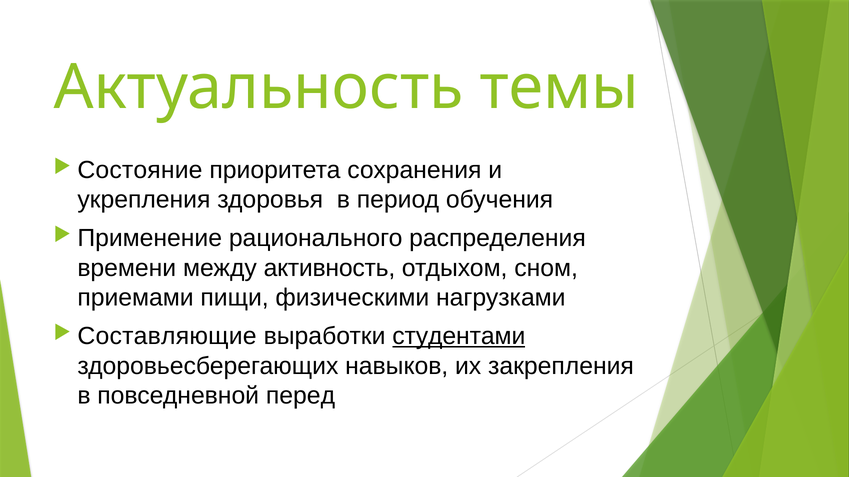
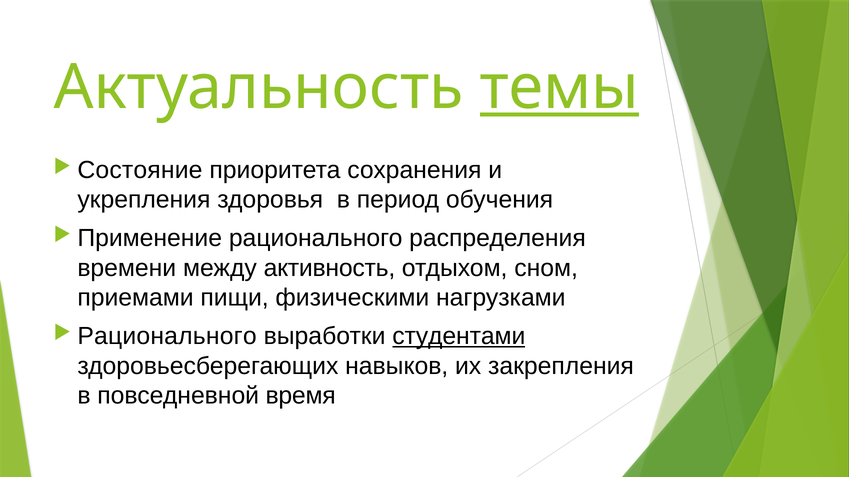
темы underline: none -> present
Составляющие at (167, 337): Составляющие -> Рационального
перед: перед -> время
